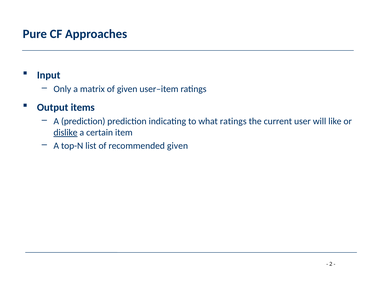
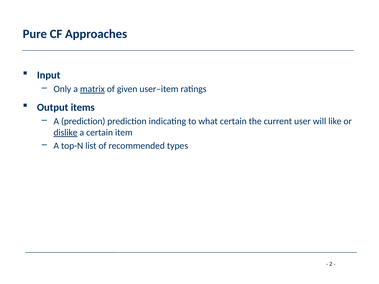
matrix underline: none -> present
what ratings: ratings -> certain
recommended given: given -> types
